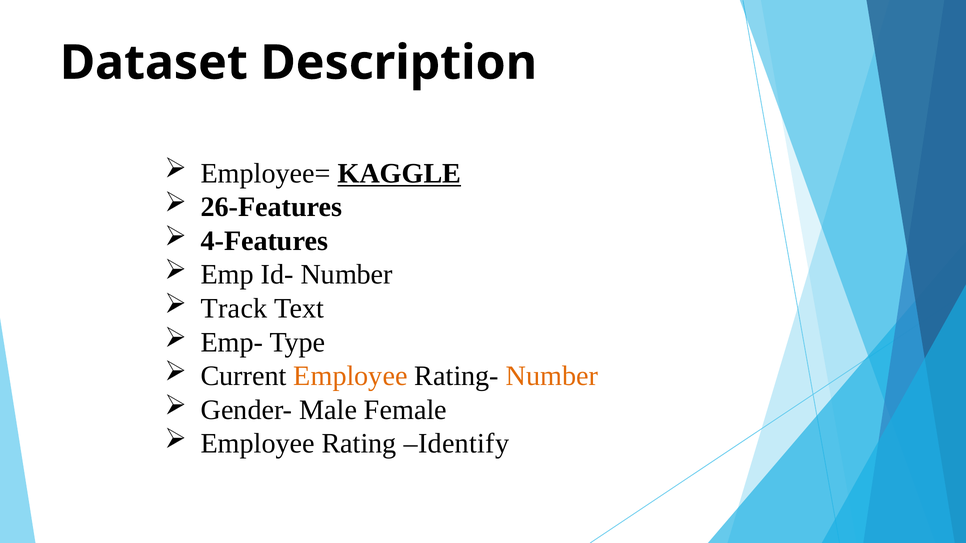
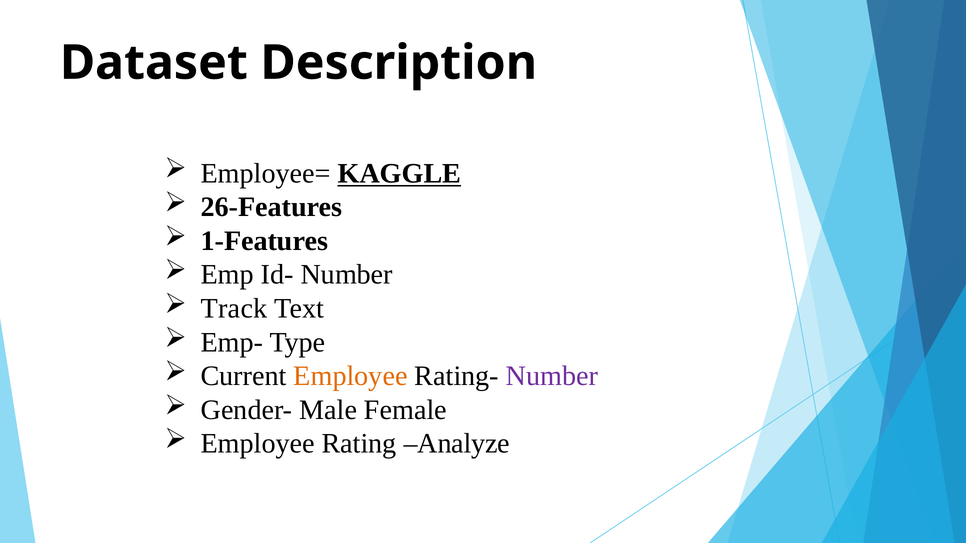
4-Features: 4-Features -> 1-Features
Number at (552, 376) colour: orange -> purple
Identify: Identify -> Analyze
